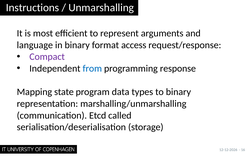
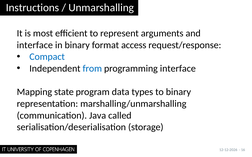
language at (35, 45): language -> interface
Compact colour: purple -> blue
programming response: response -> interface
Etcd: Etcd -> Java
